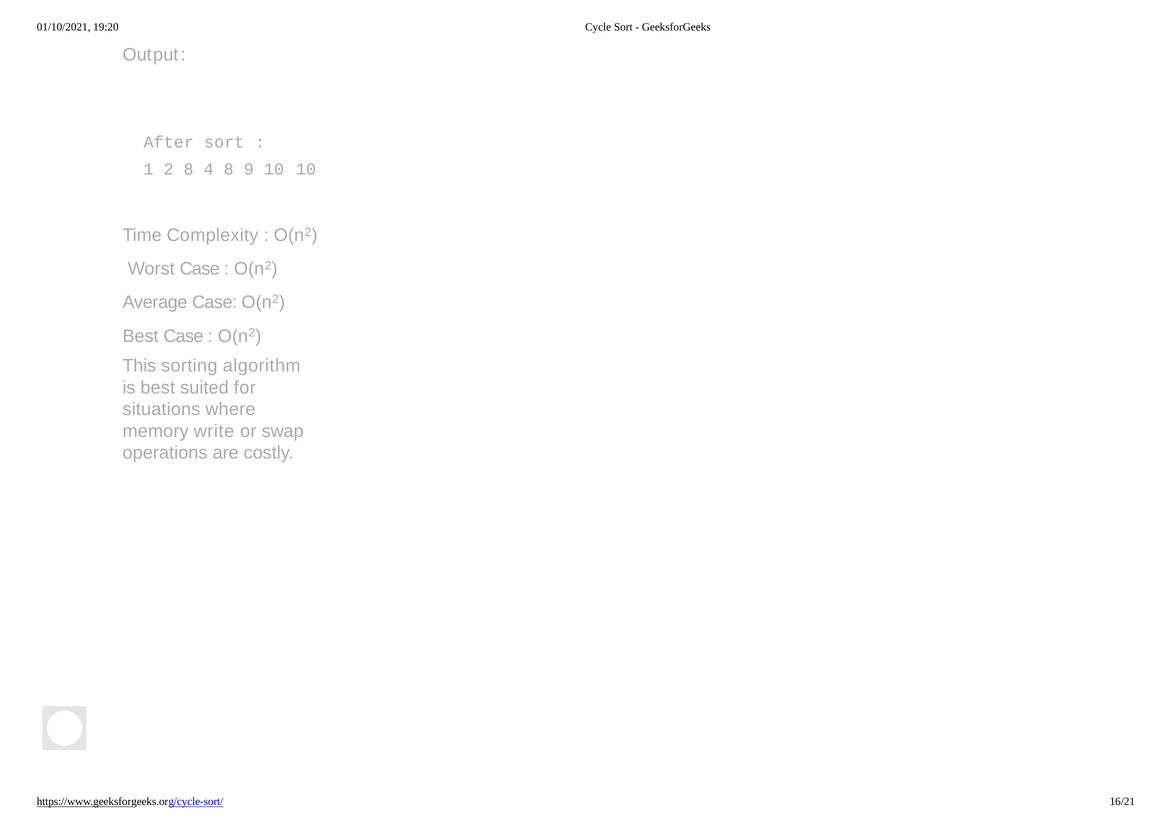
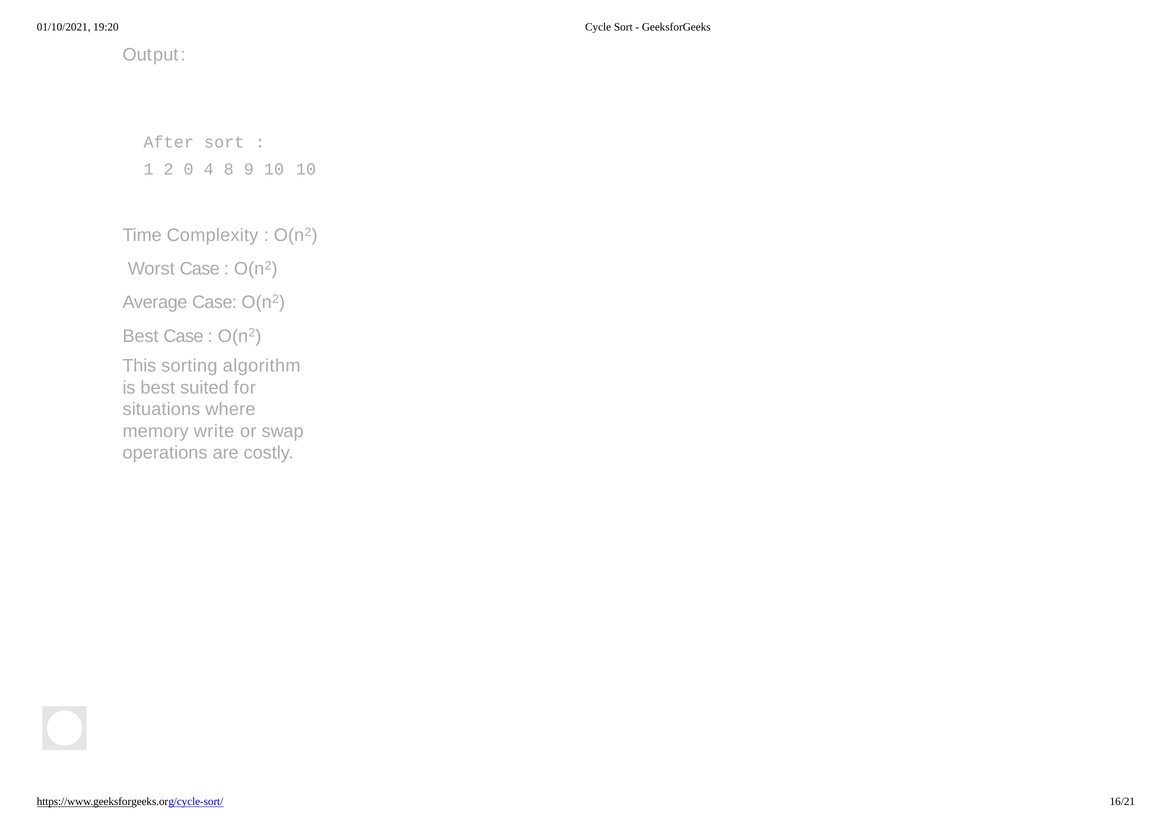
2 8: 8 -> 0
